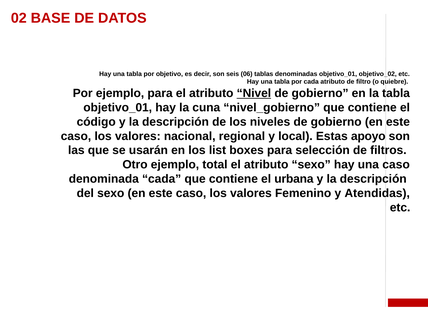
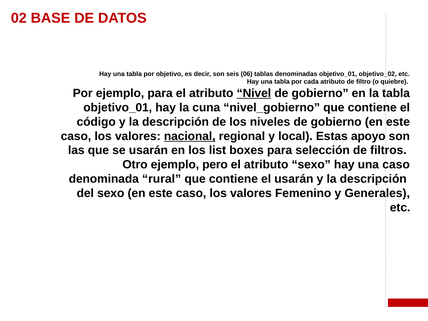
nacional underline: none -> present
total: total -> pero
denominada cada: cada -> rural
el urbana: urbana -> usarán
Atendidas: Atendidas -> Generales
